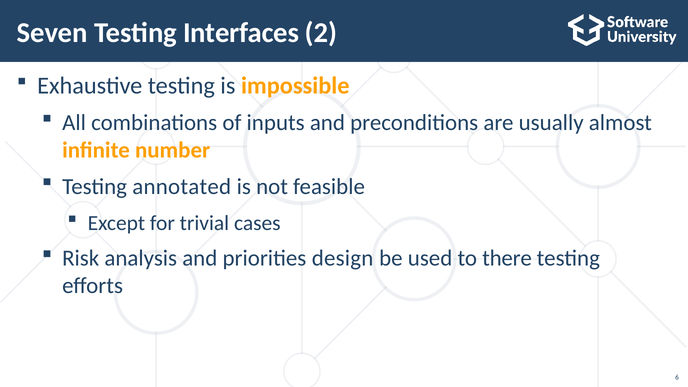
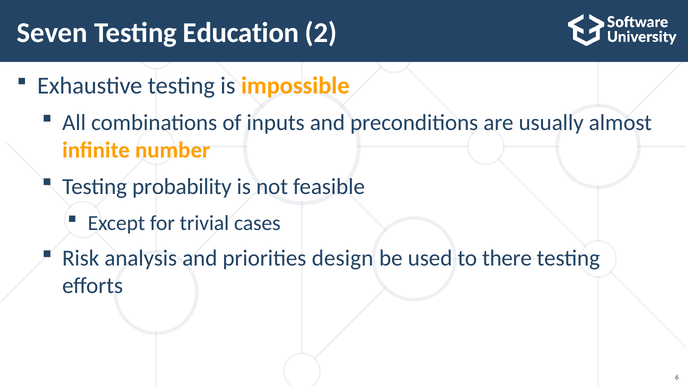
Interfaces: Interfaces -> Education
annotated: annotated -> probability
